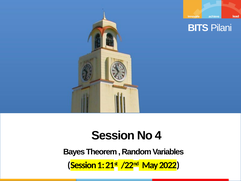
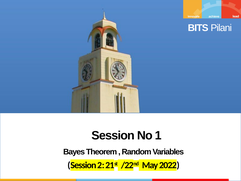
4: 4 -> 1
1: 1 -> 2
